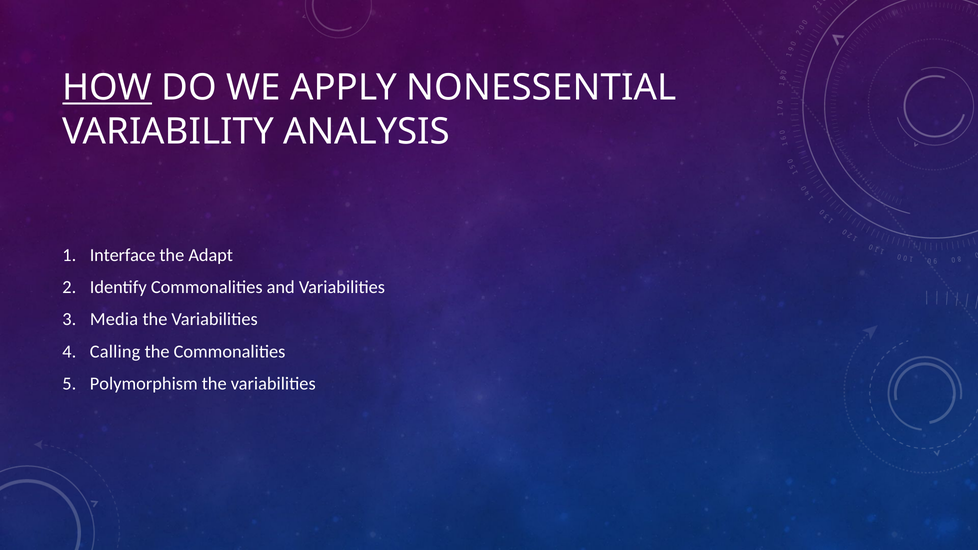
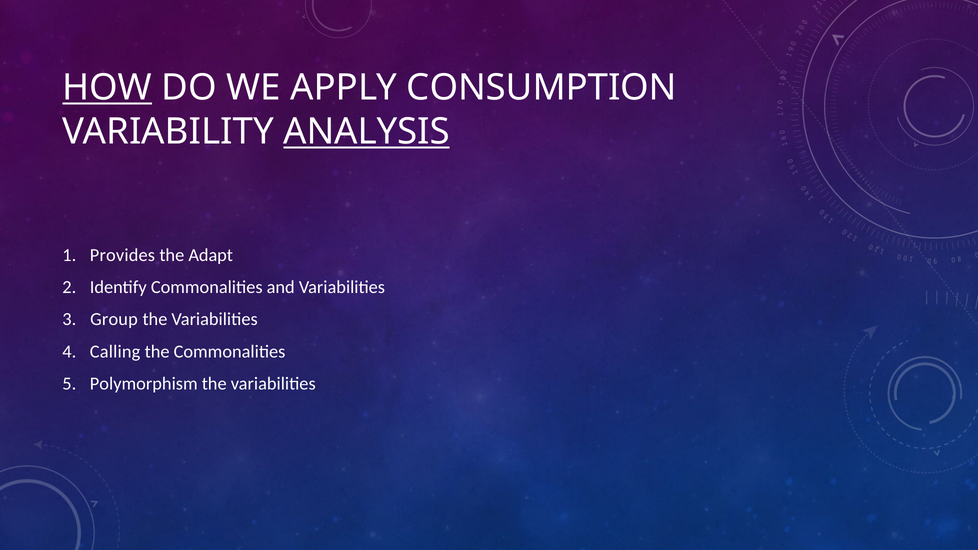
NONESSENTIAL: NONESSENTIAL -> CONSUMPTION
ANALYSIS underline: none -> present
Interface: Interface -> Provides
Media: Media -> Group
